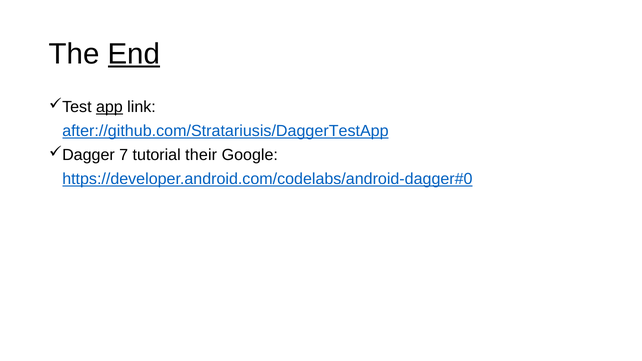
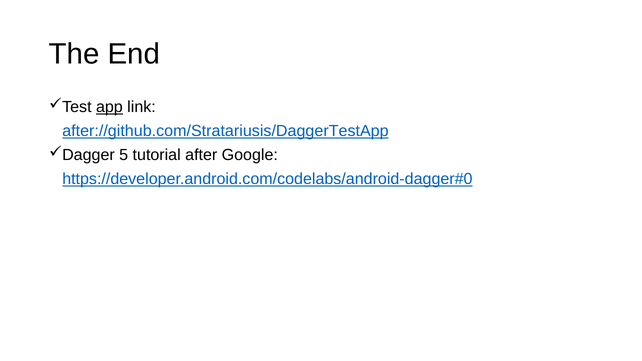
End underline: present -> none
7: 7 -> 5
their: their -> after
